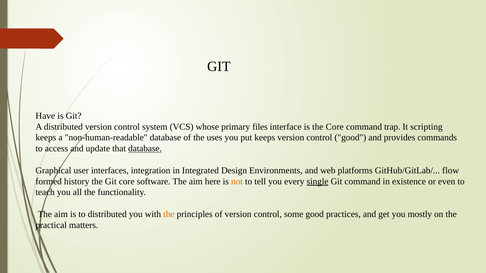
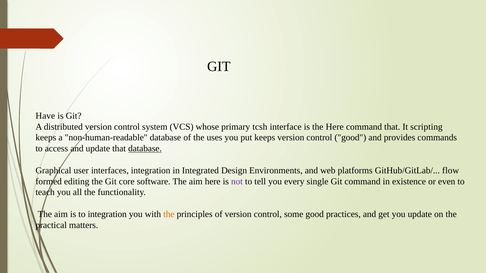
files: files -> tcsh
the Core: Core -> Here
command trap: trap -> that
history: history -> editing
not colour: orange -> purple
single underline: present -> none
to distributed: distributed -> integration
you mostly: mostly -> update
